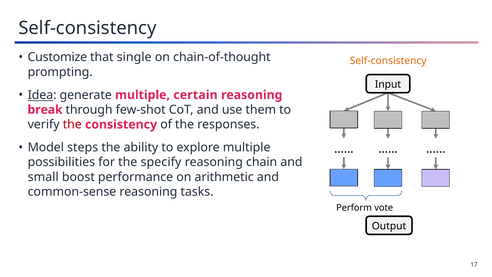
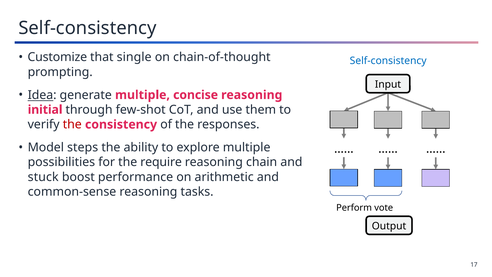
Self-consistency at (388, 61) colour: orange -> blue
certain: certain -> concise
break: break -> initial
specify: specify -> require
small: small -> stuck
